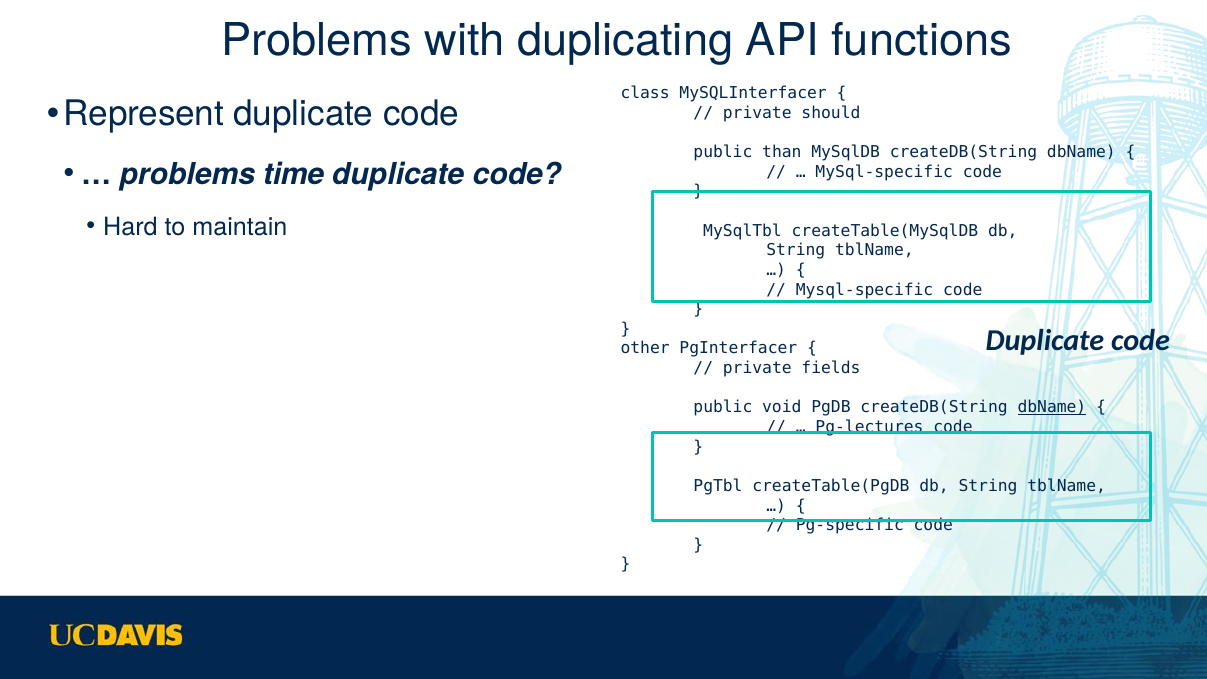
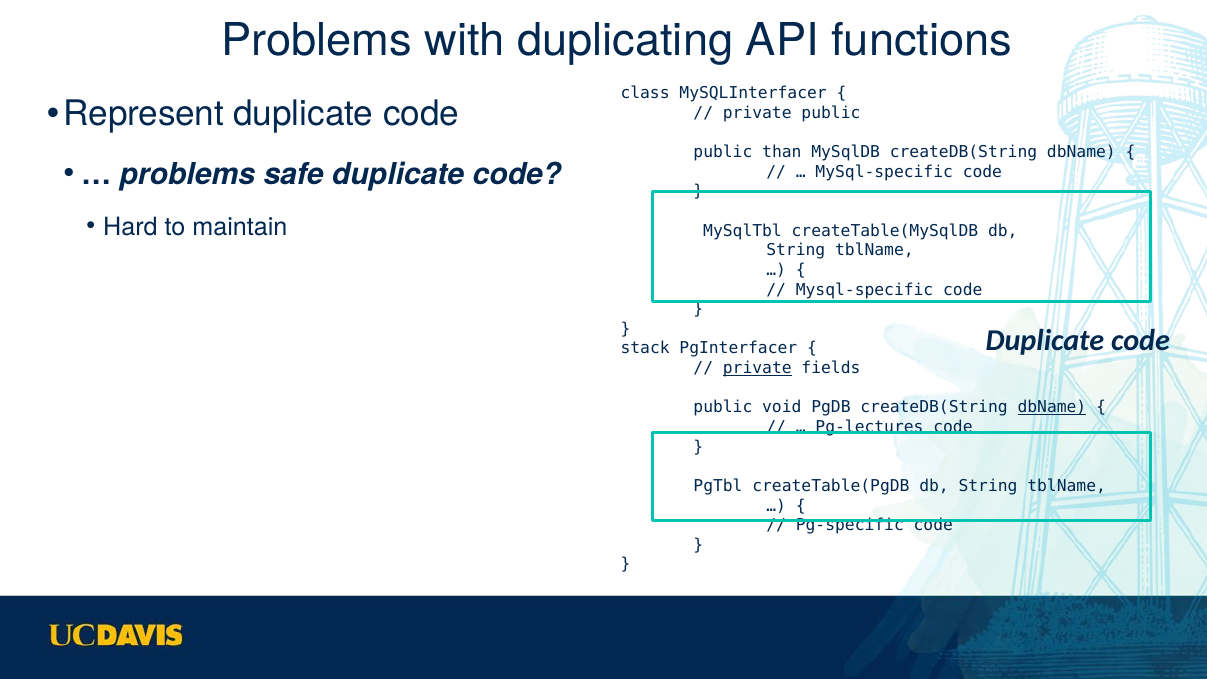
private should: should -> public
time: time -> safe
other: other -> stack
private at (757, 368) underline: none -> present
